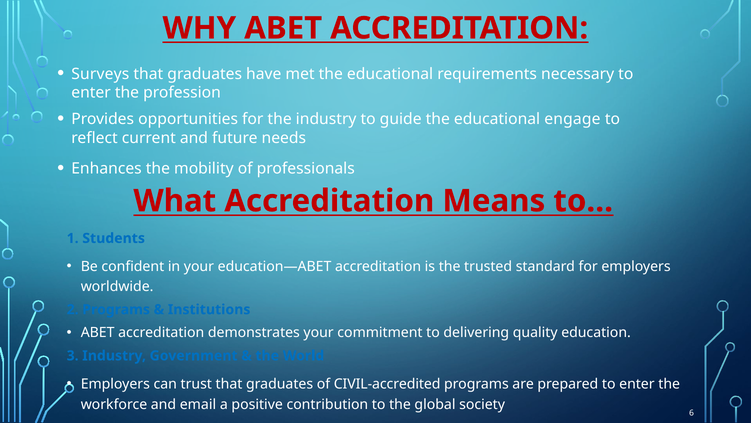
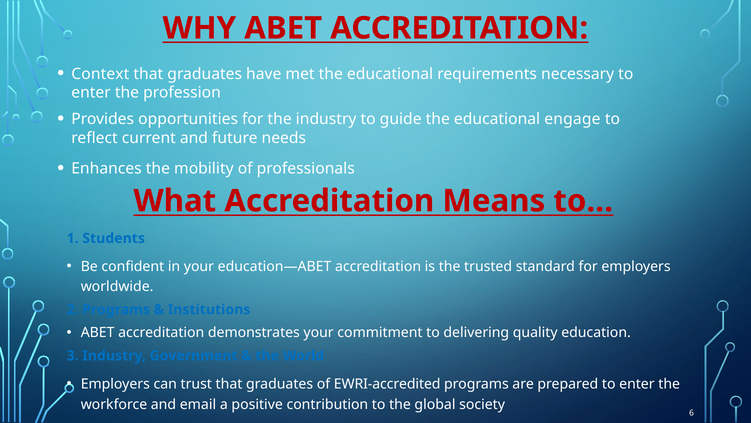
Surveys: Surveys -> Context
CIVIL-accredited: CIVIL-accredited -> EWRI-accredited
